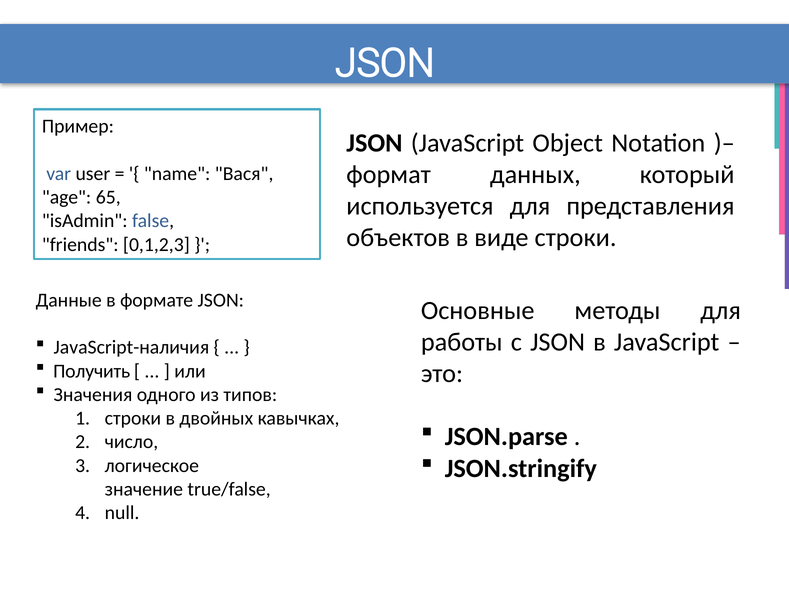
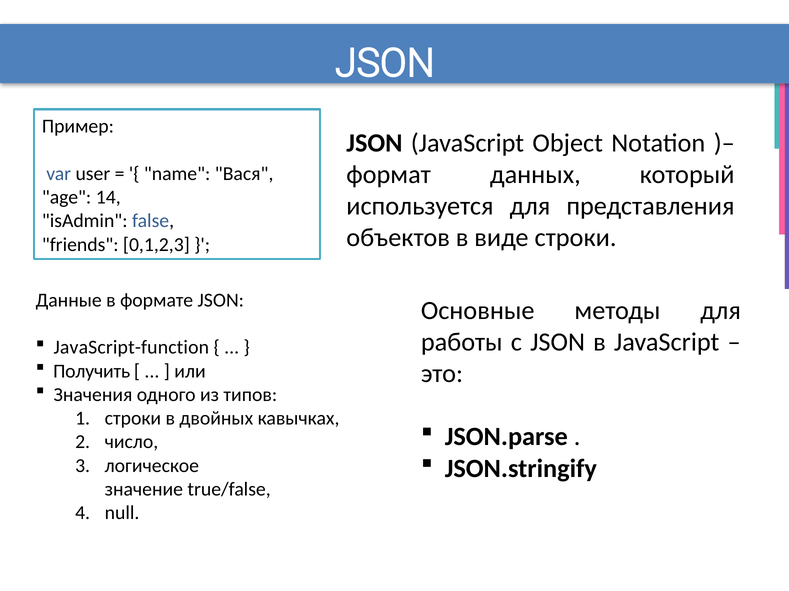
65: 65 -> 14
JavaScript-наличия: JavaScript-наличия -> JavaScript-function
